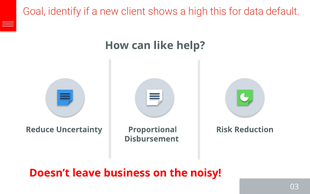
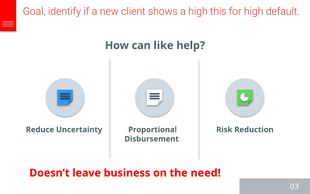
for data: data -> high
noisy: noisy -> need
